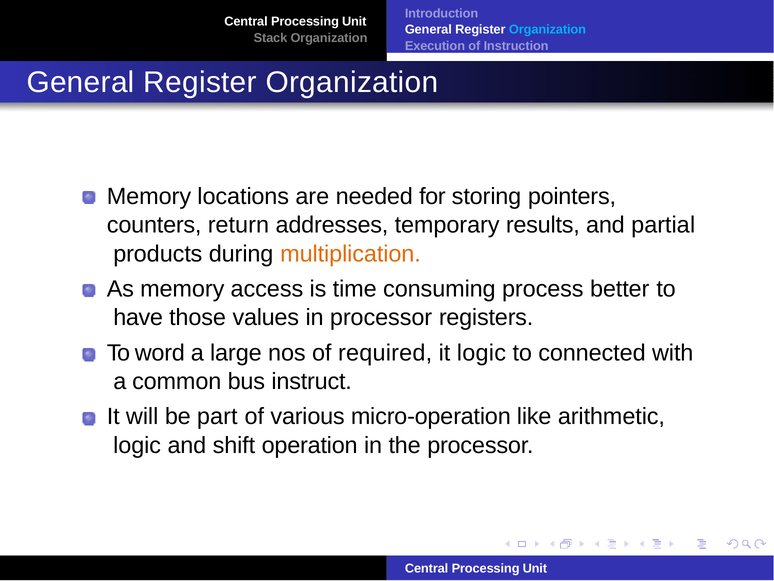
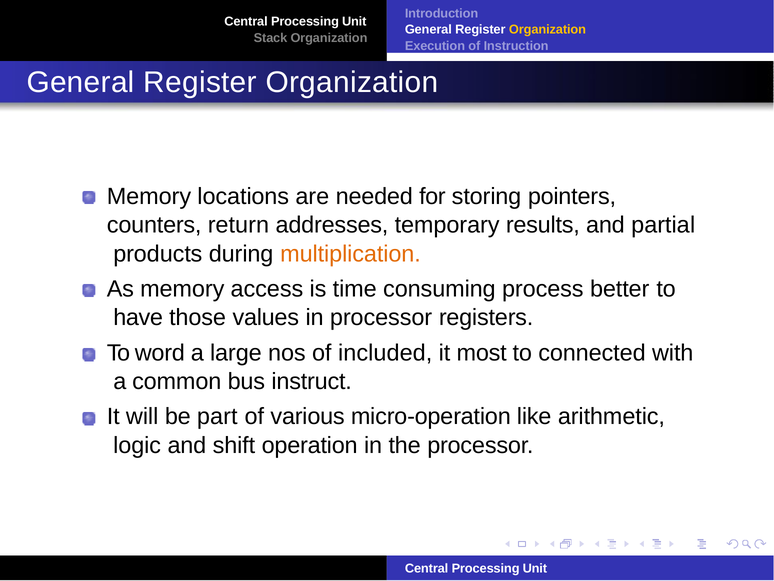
Organization at (547, 30) colour: light blue -> yellow
required: required -> included
it logic: logic -> most
